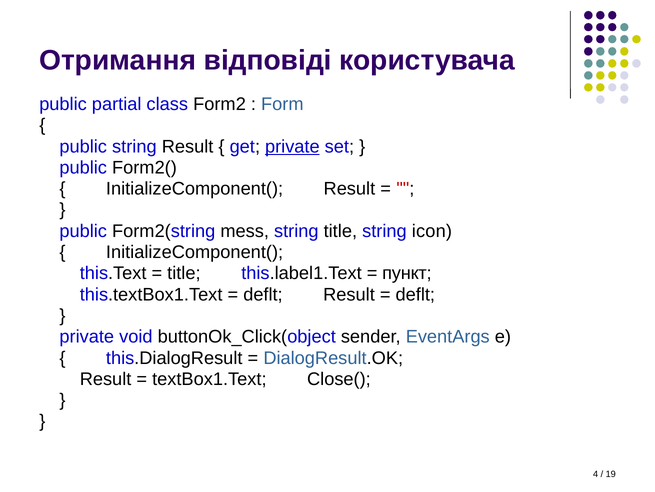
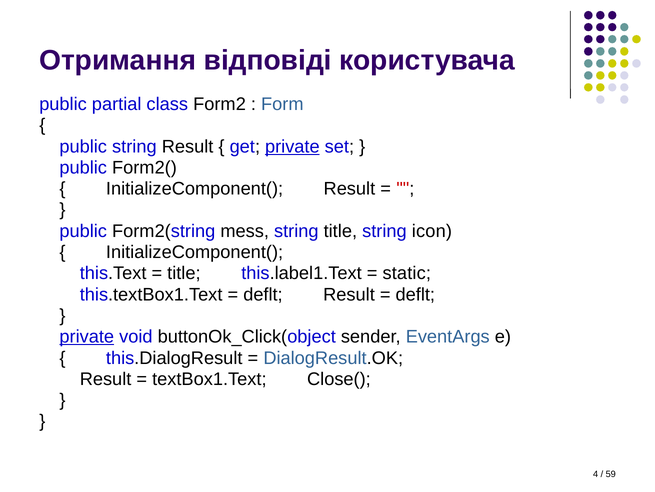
пункт: пункт -> static
private at (87, 336) underline: none -> present
19: 19 -> 59
